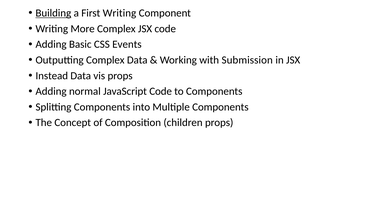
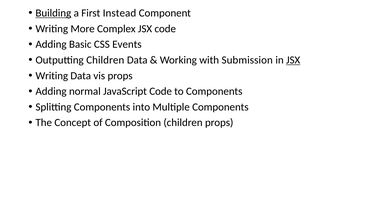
First Writing: Writing -> Instead
Outputting Complex: Complex -> Children
JSX at (293, 60) underline: none -> present
Instead at (52, 76): Instead -> Writing
